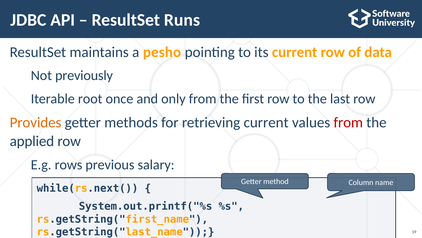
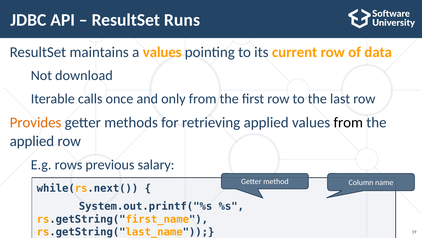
a pesho: pesho -> values
previously: previously -> download
root: root -> calls
retrieving current: current -> applied
from at (348, 122) colour: red -> black
